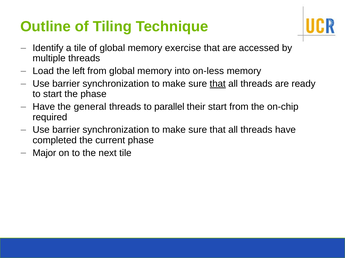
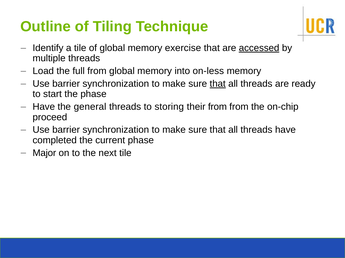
accessed underline: none -> present
left: left -> full
parallel: parallel -> storing
their start: start -> from
required: required -> proceed
